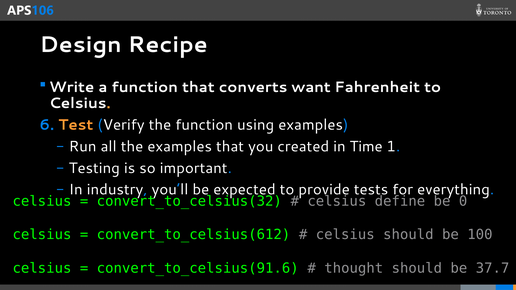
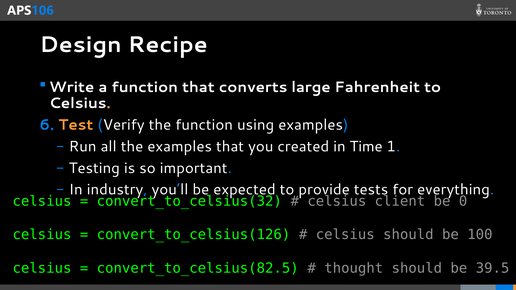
want: want -> large
define: define -> client
convert_to_celsius(612: convert_to_celsius(612 -> convert_to_celsius(126
convert_to_celsius(91.6: convert_to_celsius(91.6 -> convert_to_celsius(82.5
37.7: 37.7 -> 39.5
